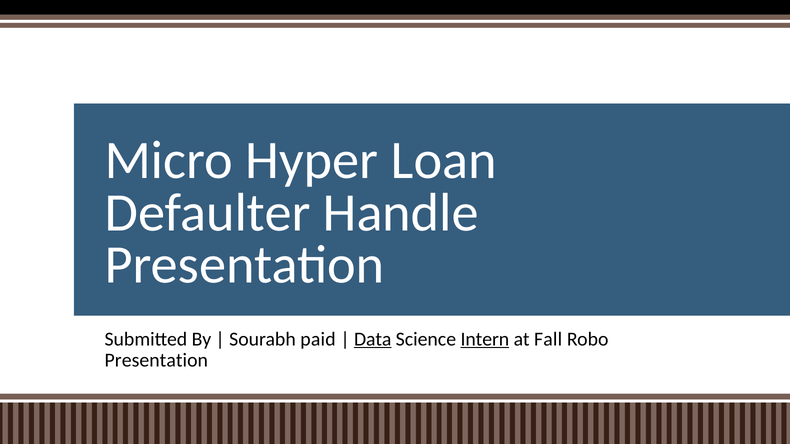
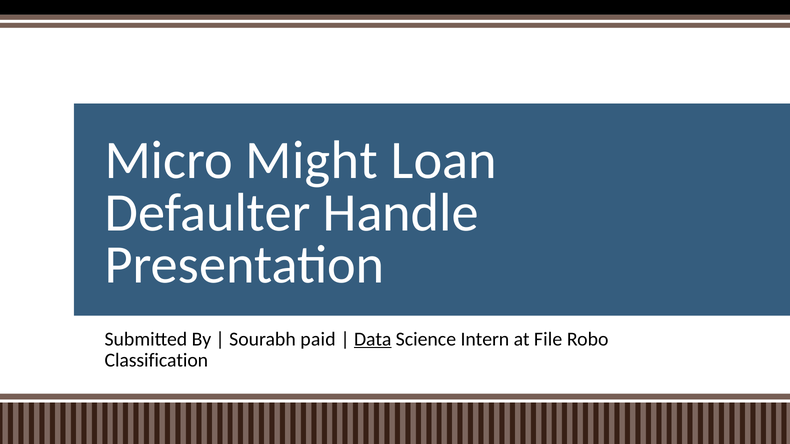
Hyper: Hyper -> Might
Intern underline: present -> none
Fall: Fall -> File
Presentation at (156, 361): Presentation -> Classification
